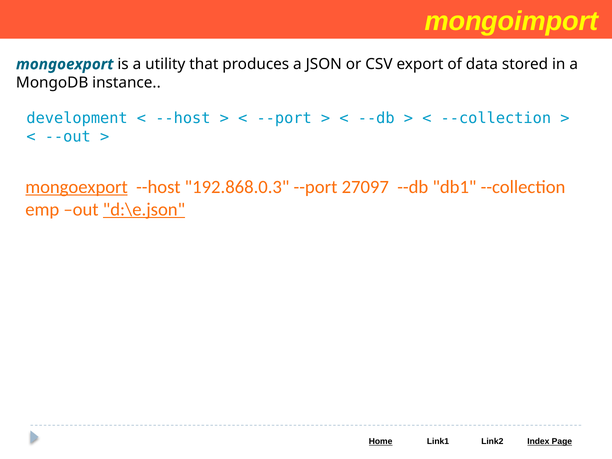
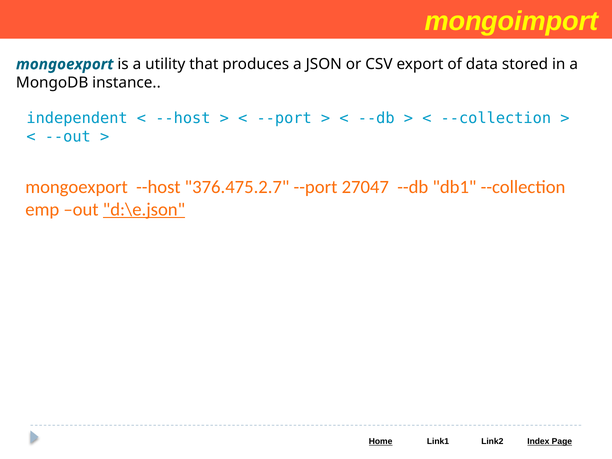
development: development -> independent
mongoexport at (77, 187) underline: present -> none
192.868.0.3: 192.868.0.3 -> 376.475.2.7
27097: 27097 -> 27047
